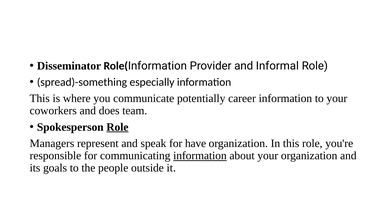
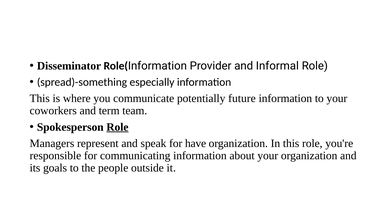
career: career -> future
does: does -> term
information at (200, 156) underline: present -> none
